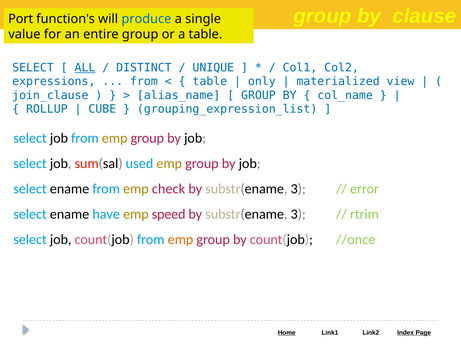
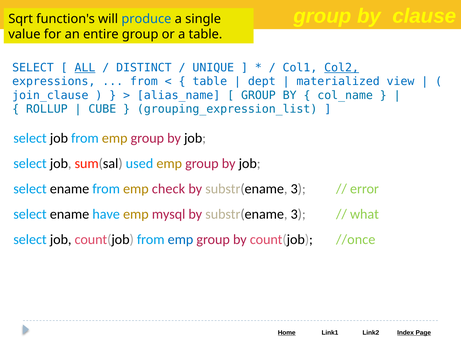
Port: Port -> Sqrt
Col2 underline: none -> present
only: only -> dept
speed: speed -> mysql
rtrim: rtrim -> what
emp at (180, 239) colour: orange -> blue
